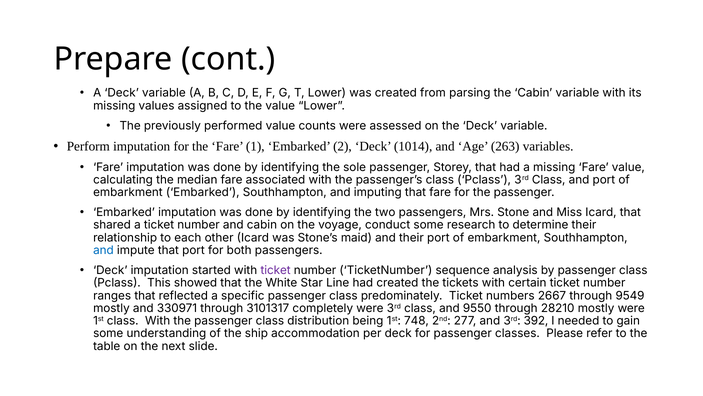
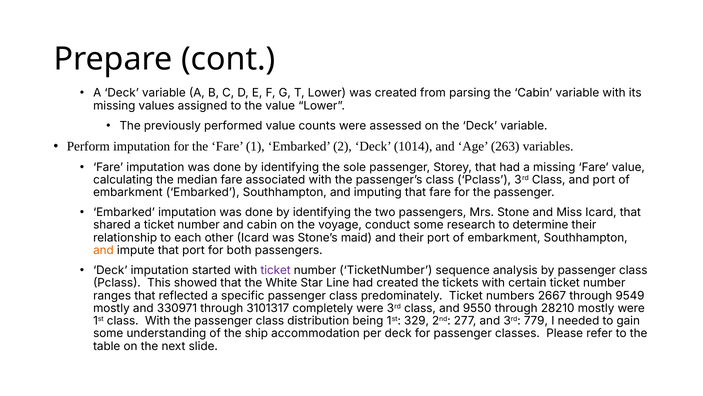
and at (103, 250) colour: blue -> orange
748: 748 -> 329
392: 392 -> 779
